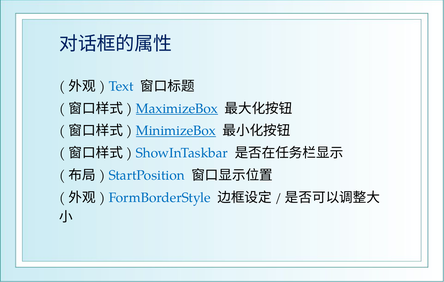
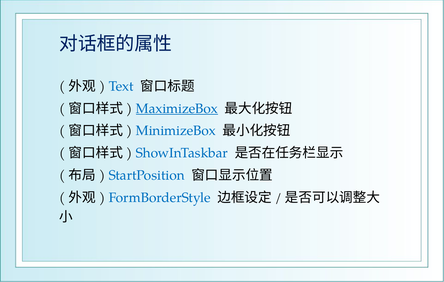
MinimizeBox underline: present -> none
